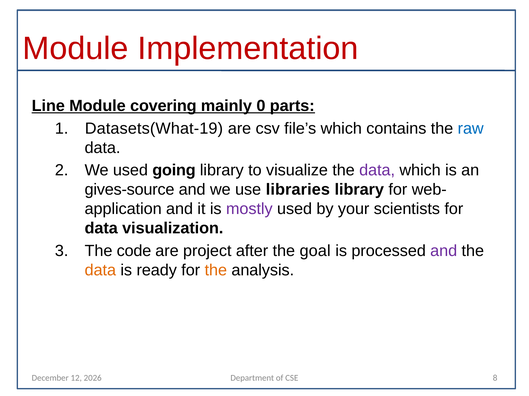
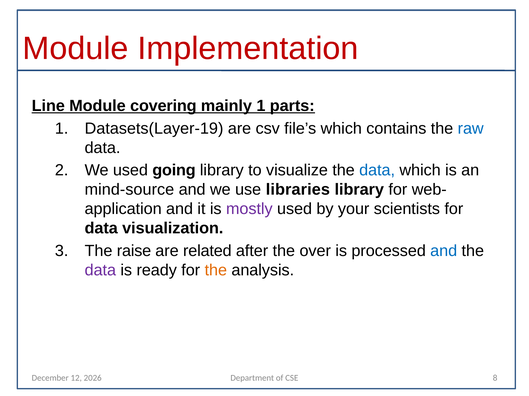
mainly 0: 0 -> 1
Datasets(What-19: Datasets(What-19 -> Datasets(Layer-19
data at (377, 171) colour: purple -> blue
gives-source: gives-source -> mind-source
code: code -> raise
project: project -> related
goal: goal -> over
and at (444, 251) colour: purple -> blue
data at (100, 271) colour: orange -> purple
